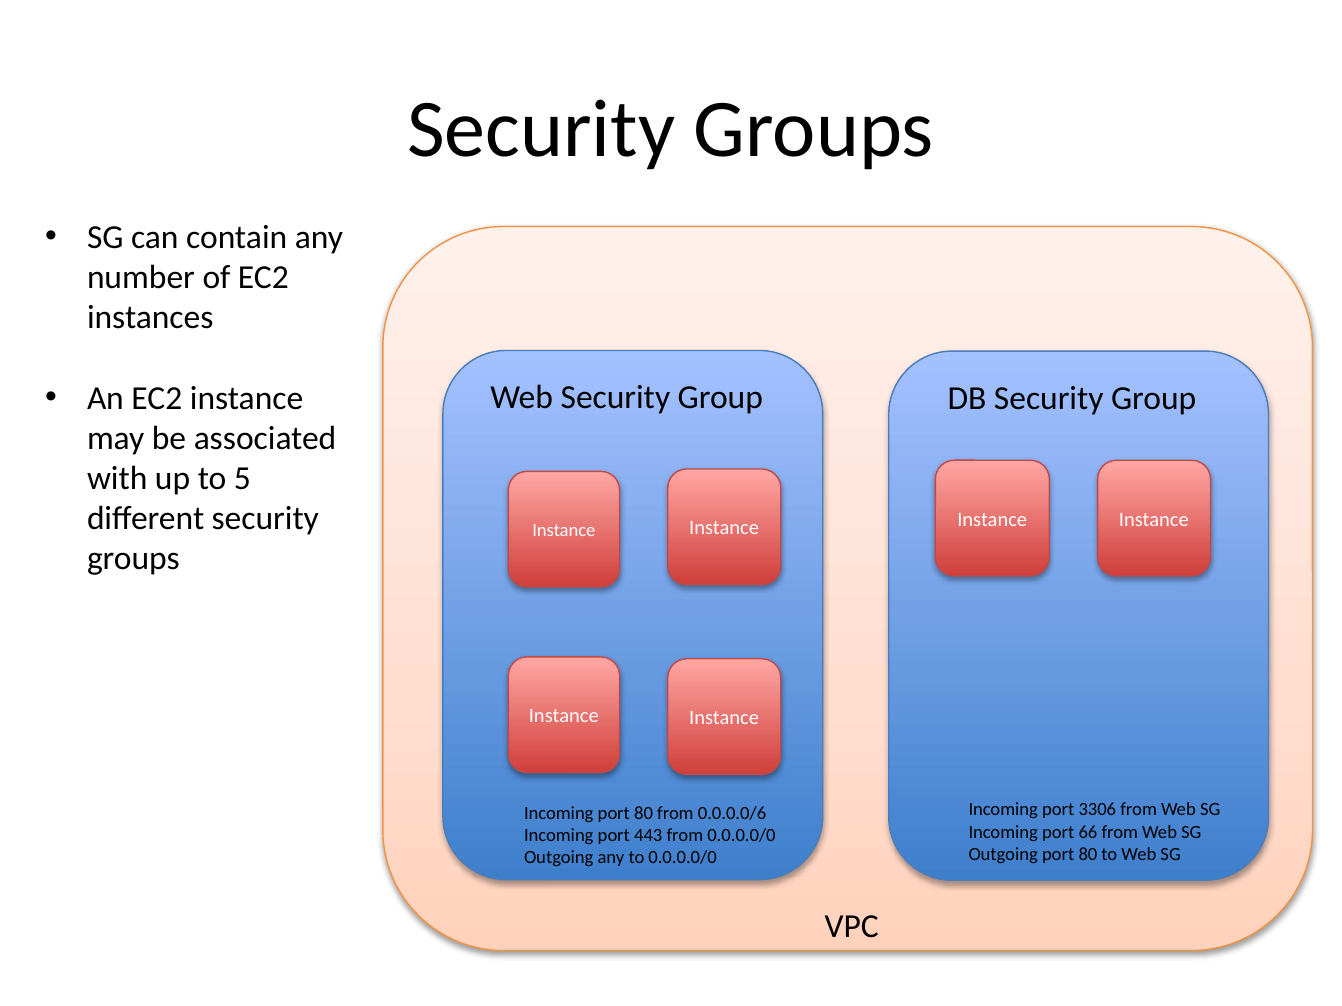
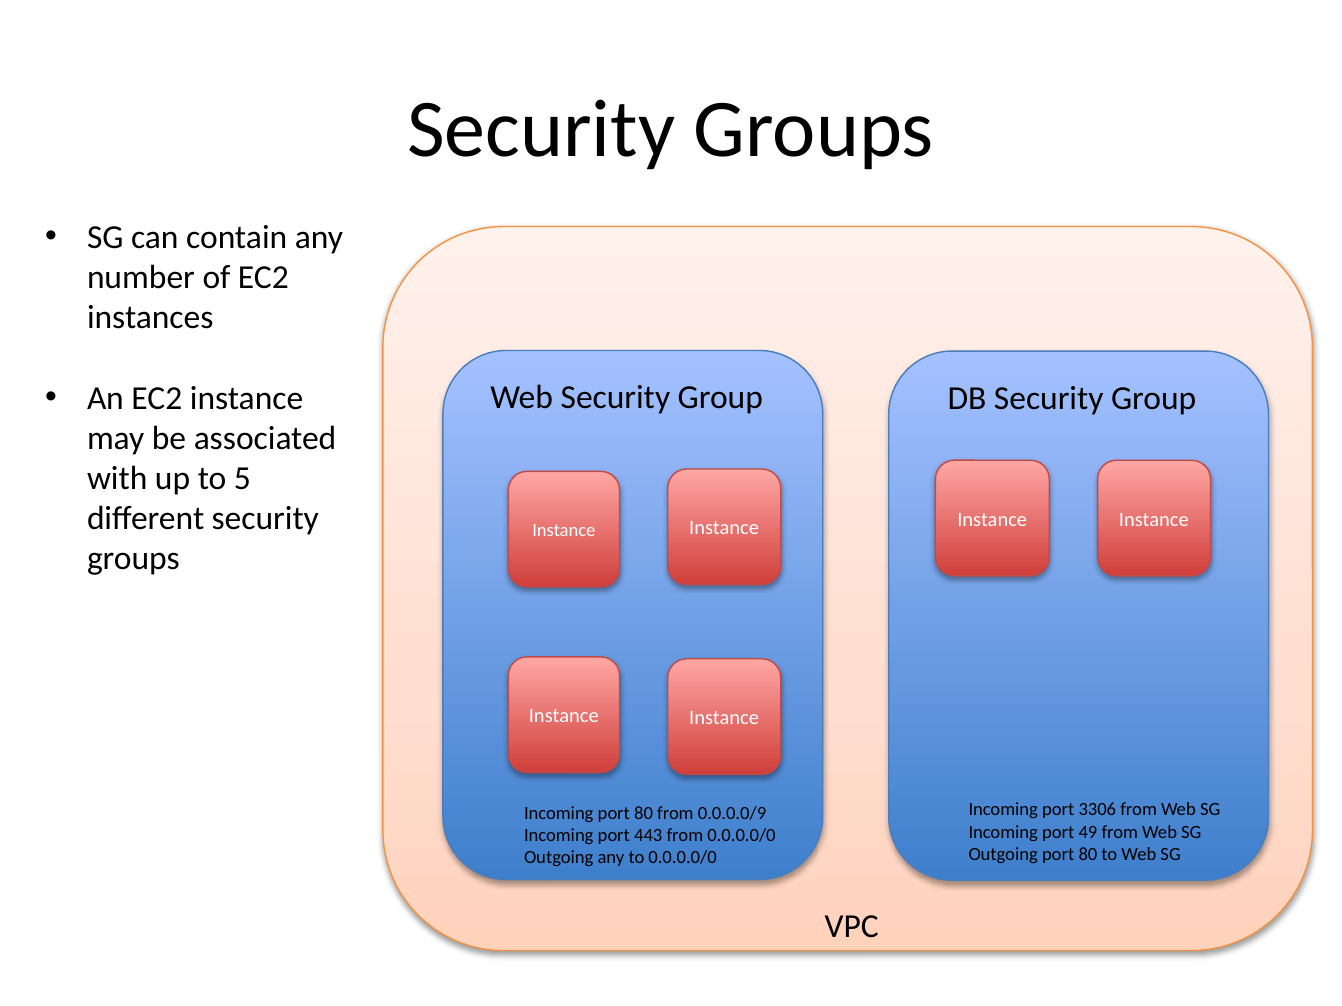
0.0.0.0/6: 0.0.0.0/6 -> 0.0.0.0/9
66: 66 -> 49
